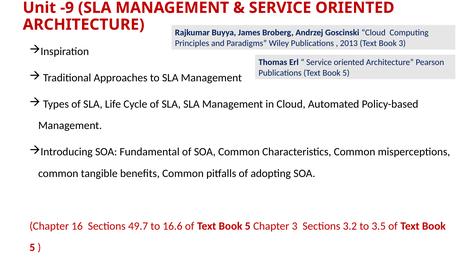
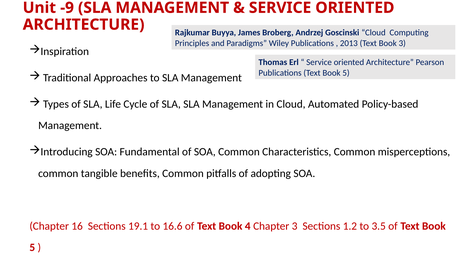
49.7: 49.7 -> 19.1
5 at (248, 226): 5 -> 4
3.2: 3.2 -> 1.2
